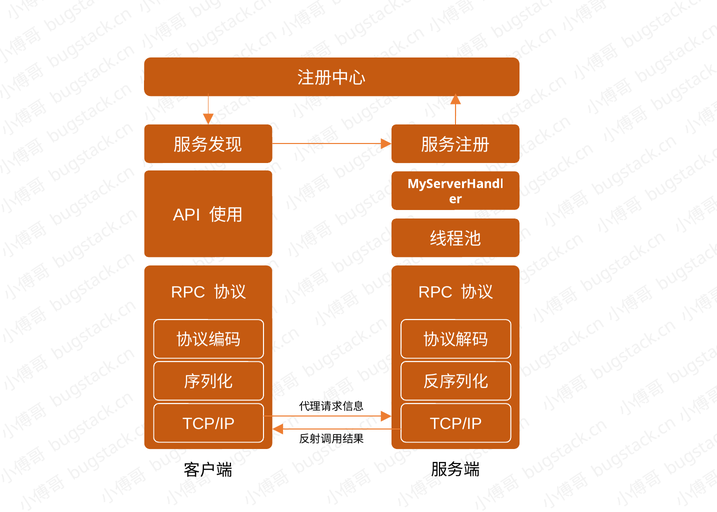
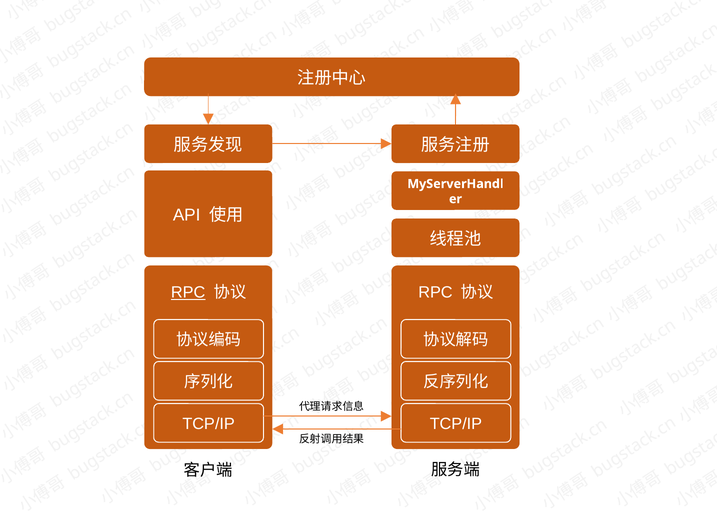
RPC at (188, 293) underline: none -> present
